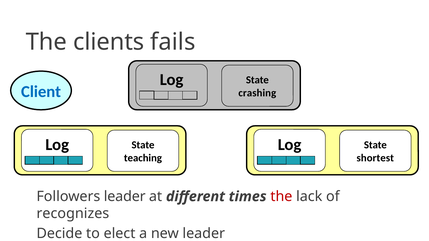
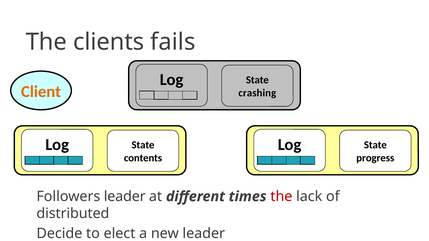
Client colour: blue -> orange
teaching: teaching -> contents
shortest: shortest -> progress
recognizes: recognizes -> distributed
